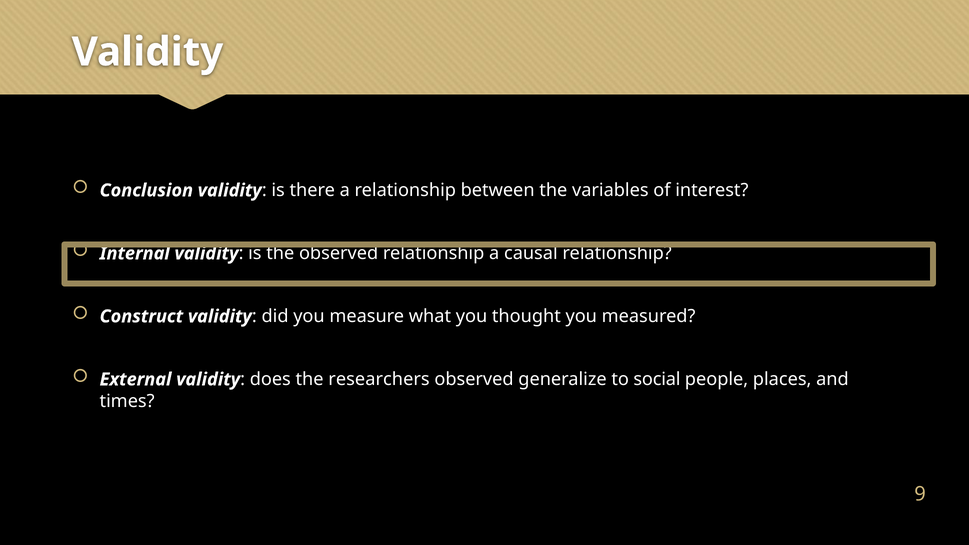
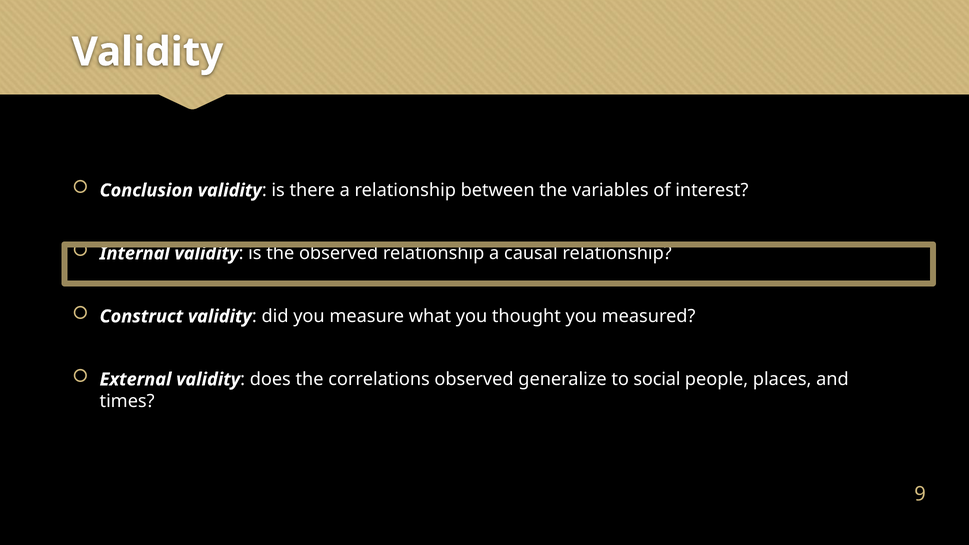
researchers: researchers -> correlations
